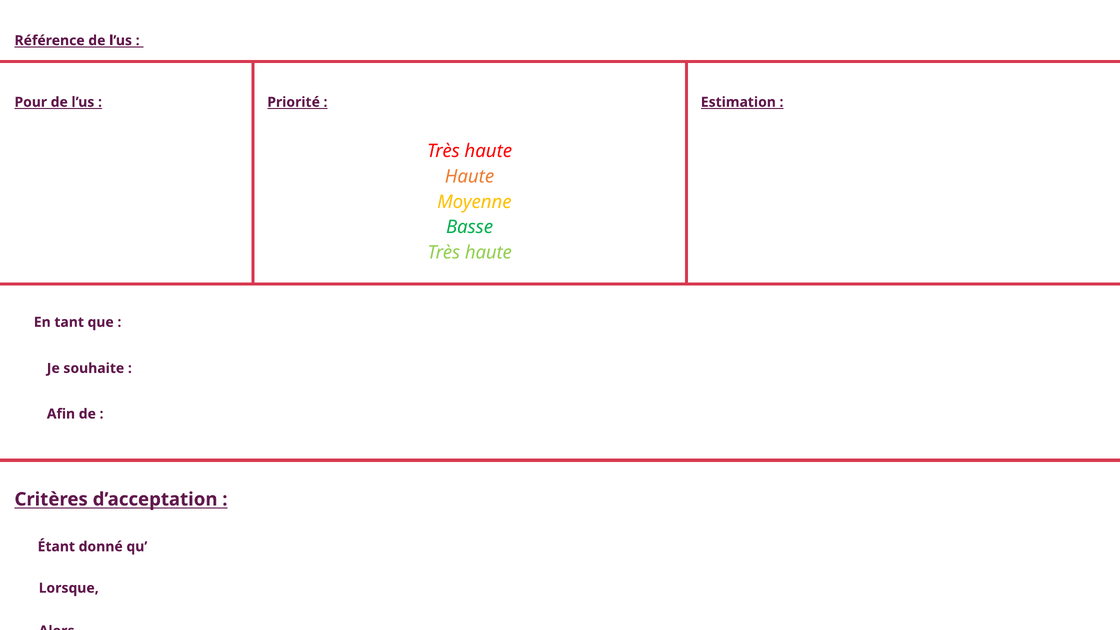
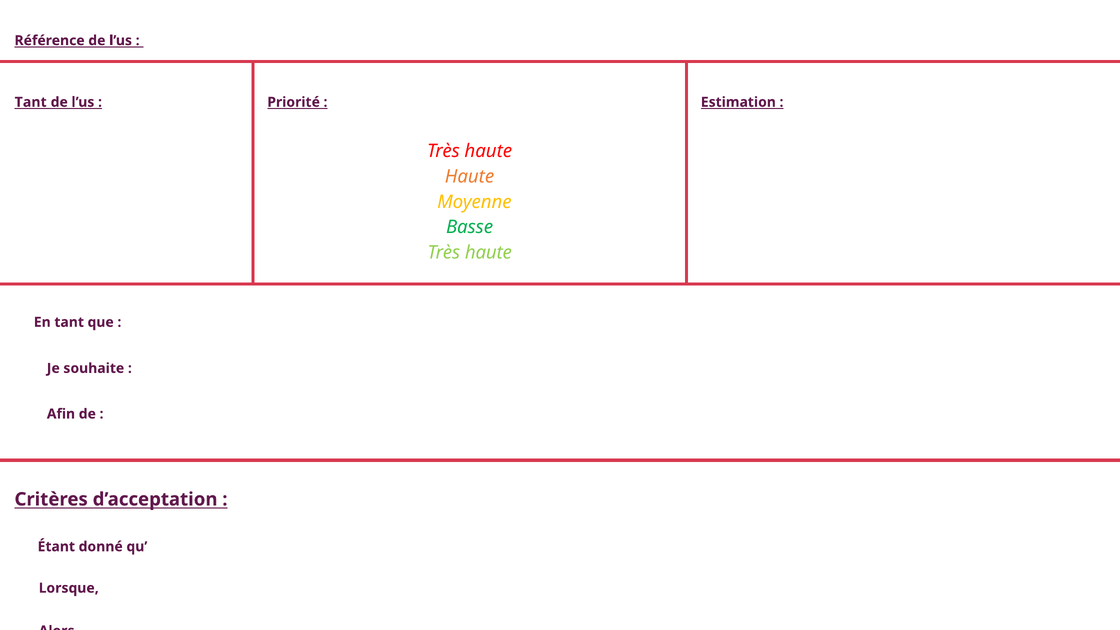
Pour at (31, 102): Pour -> Tant
